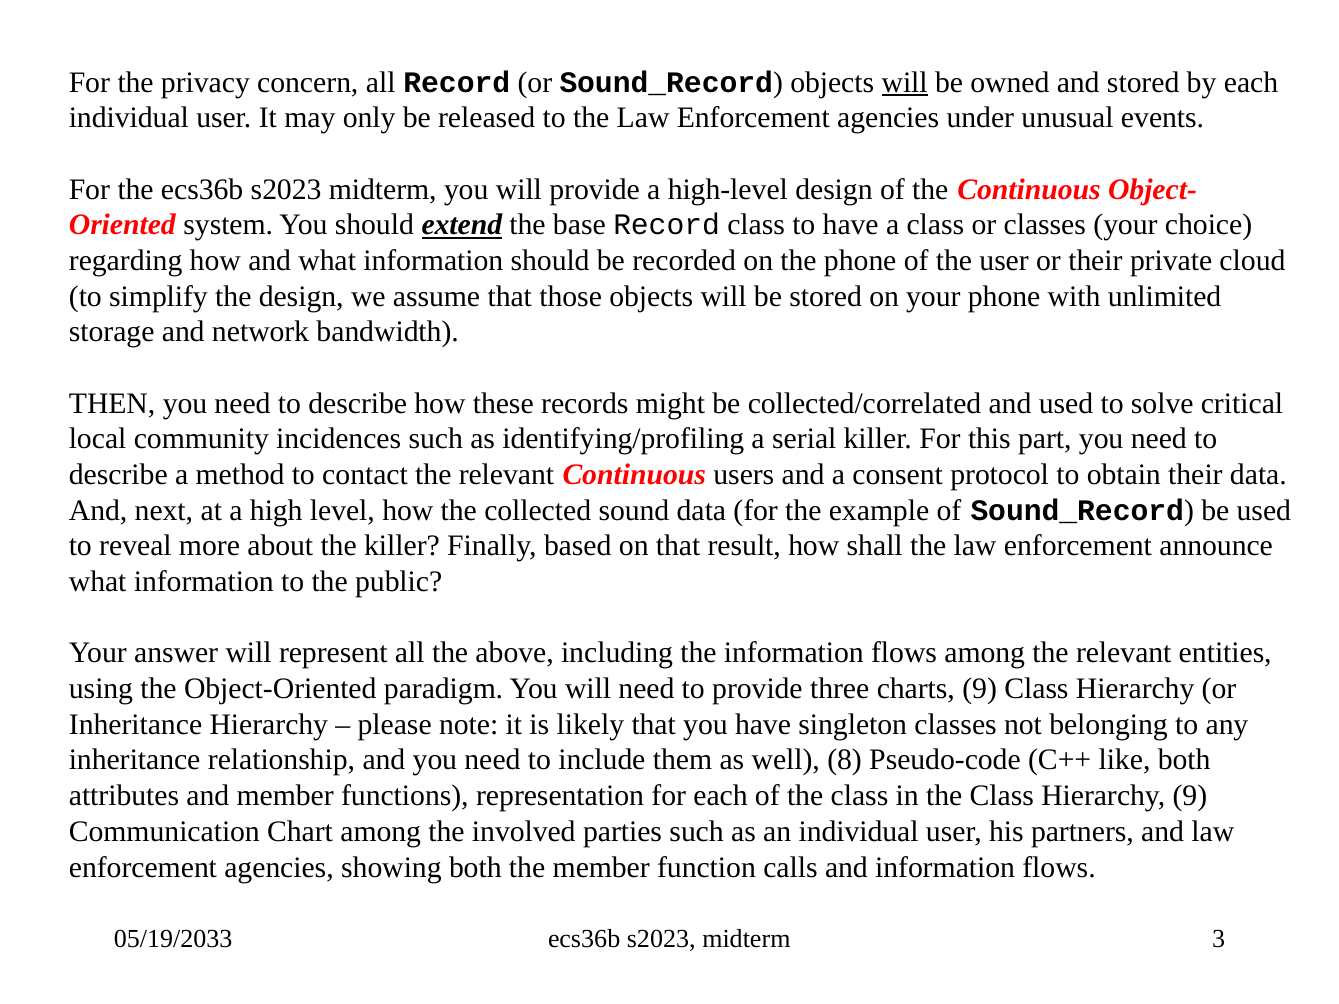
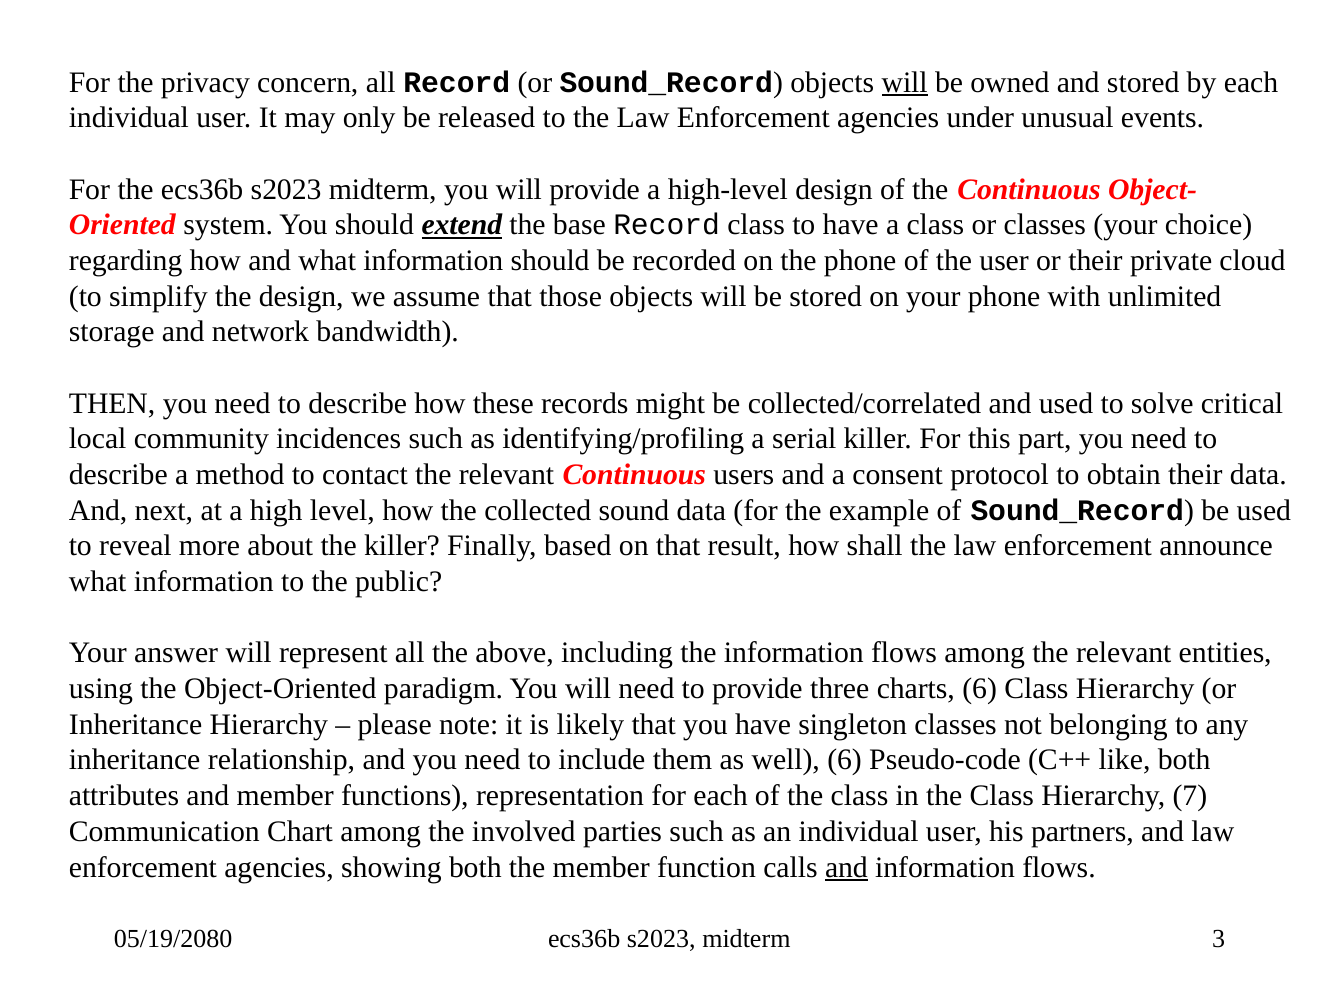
charts 9: 9 -> 6
well 8: 8 -> 6
Hierarchy 9: 9 -> 7
and at (846, 867) underline: none -> present
05/19/2033: 05/19/2033 -> 05/19/2080
